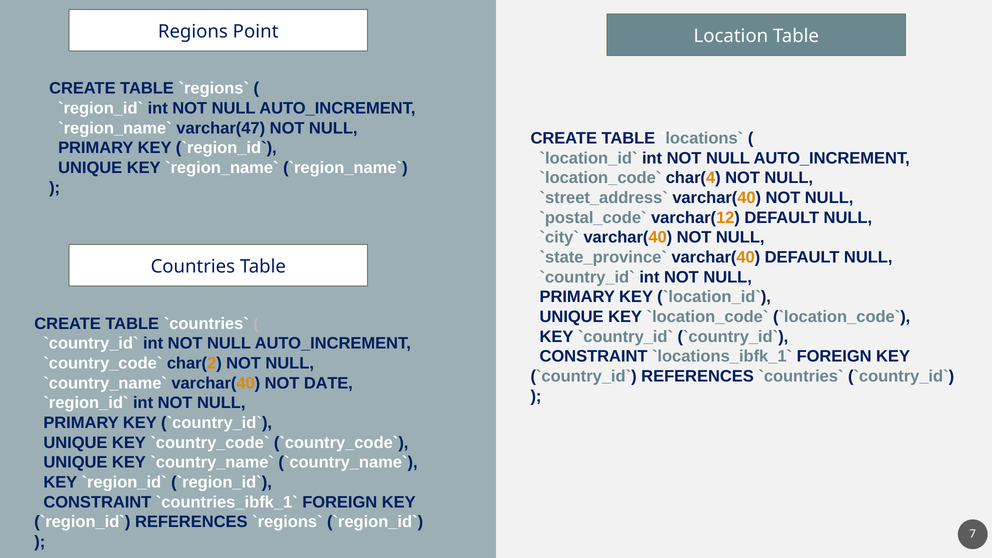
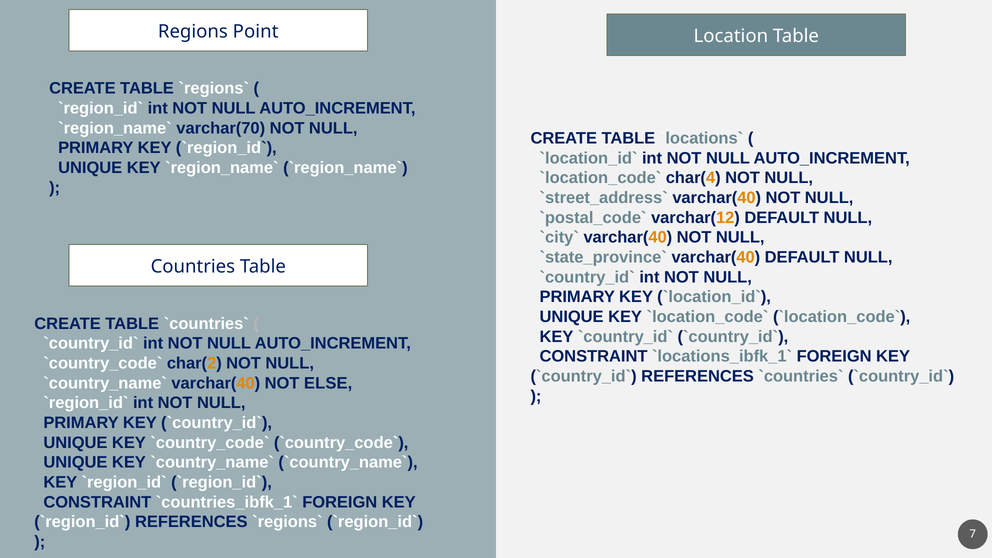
varchar(47: varchar(47 -> varchar(70
DATE: DATE -> ELSE
